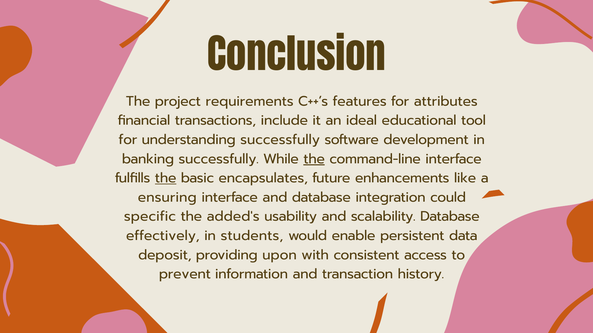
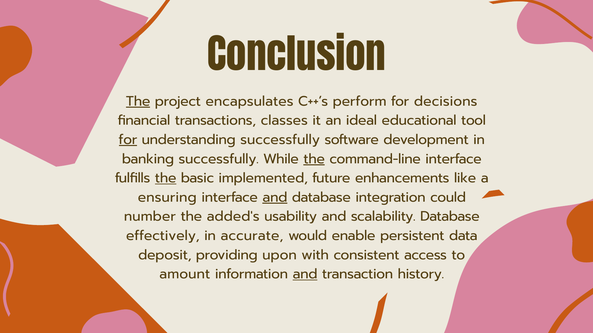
The at (138, 101) underline: none -> present
requirements: requirements -> encapsulates
features: features -> perform
attributes: attributes -> decisions
include: include -> classes
for at (128, 140) underline: none -> present
encapsulates: encapsulates -> implemented
and at (275, 198) underline: none -> present
specific: specific -> number
students: students -> accurate
prevent: prevent -> amount
and at (305, 274) underline: none -> present
